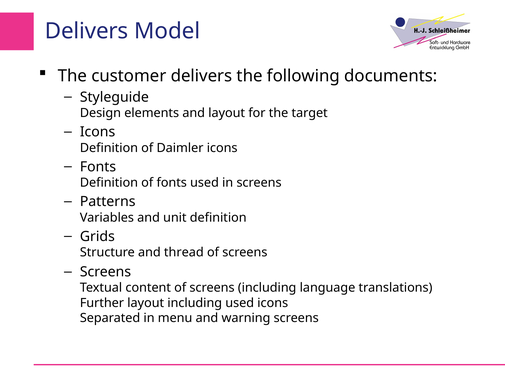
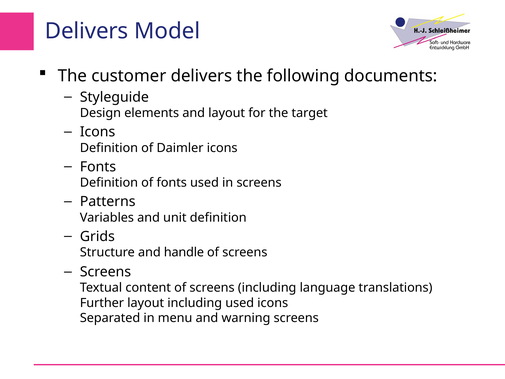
thread: thread -> handle
